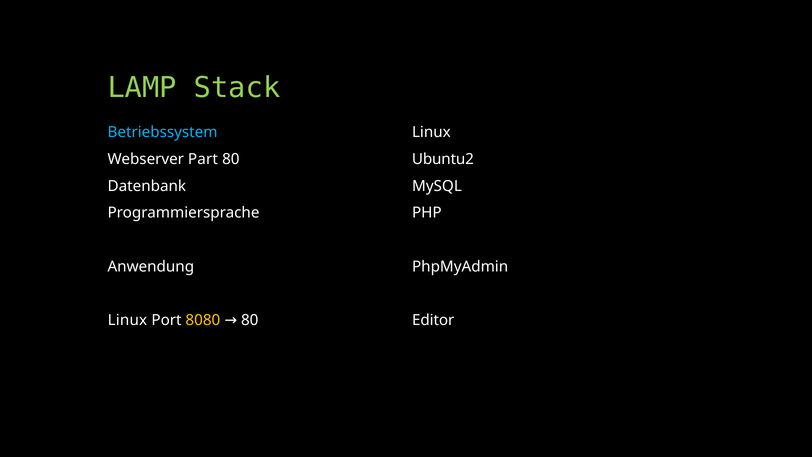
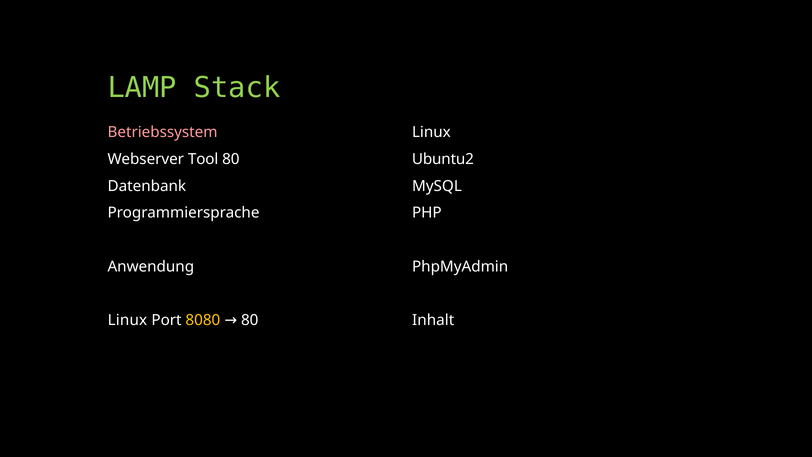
Betriebssystem colour: light blue -> pink
Part: Part -> Tool
Editor: Editor -> Inhalt
